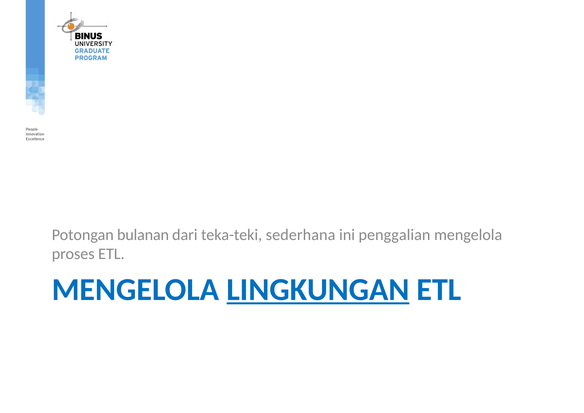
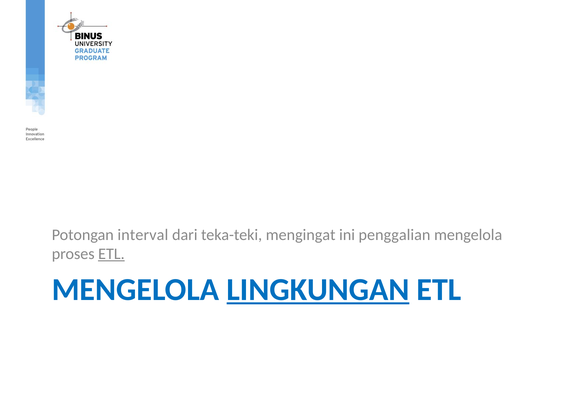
bulanan: bulanan -> interval
sederhana: sederhana -> mengingat
ETL at (111, 254) underline: none -> present
